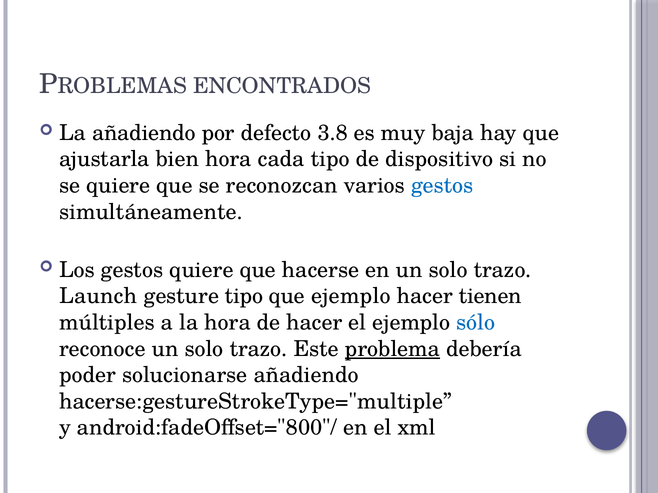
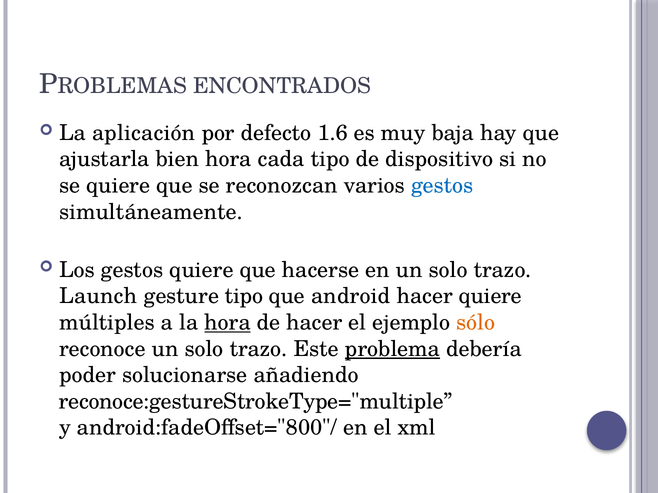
La añadiendo: añadiendo -> aplicación
3.8: 3.8 -> 1.6
que ejemplo: ejemplo -> android
hacer tienen: tienen -> quiere
hora at (228, 323) underline: none -> present
sólo colour: blue -> orange
hacerse:gestureStrokeType="multiple: hacerse:gestureStrokeType="multiple -> reconoce:gestureStrokeType="multiple
